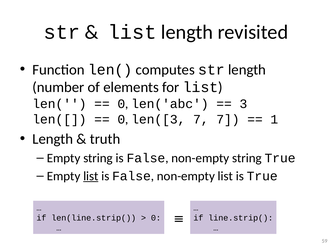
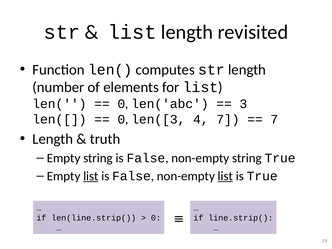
len([3 7: 7 -> 4
1 at (274, 119): 1 -> 7
list at (225, 176) underline: none -> present
